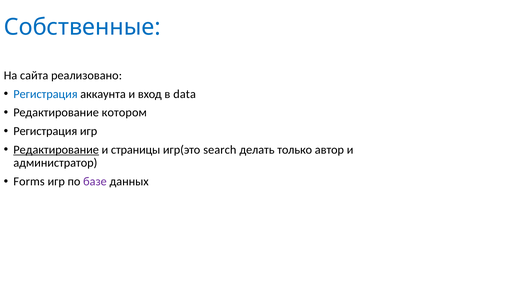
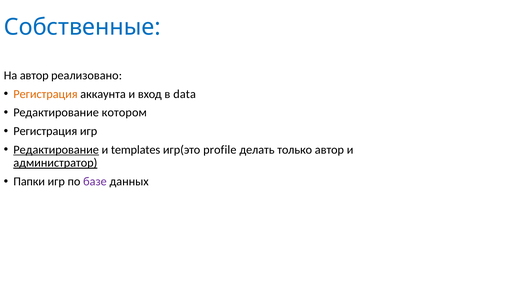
На сайта: сайта -> автор
Регистрация at (45, 94) colour: blue -> orange
страницы: страницы -> templates
search: search -> profile
администратор underline: none -> present
Forms: Forms -> Папки
